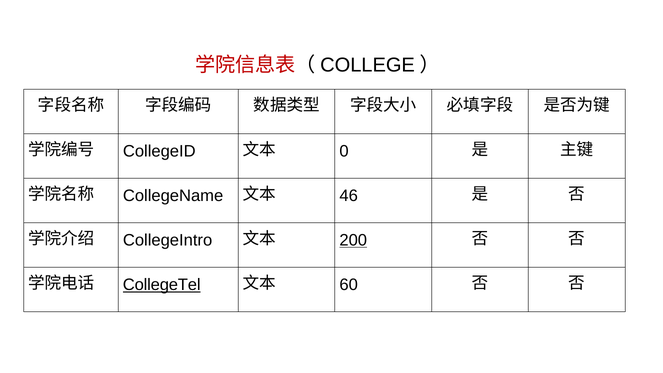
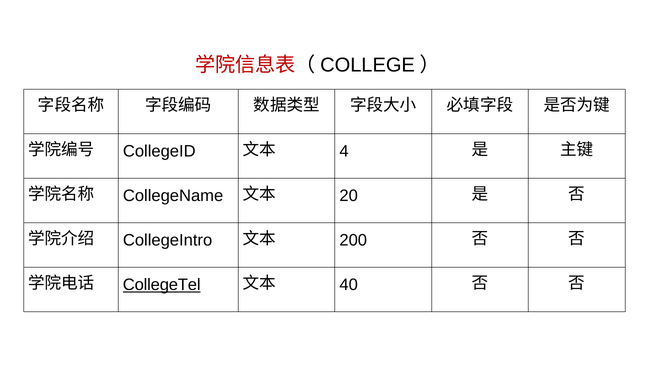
0: 0 -> 4
46: 46 -> 20
200 underline: present -> none
60: 60 -> 40
